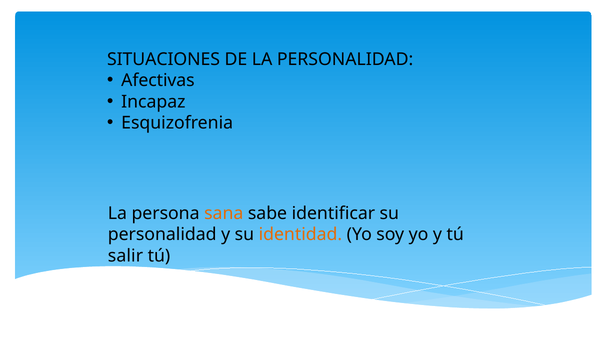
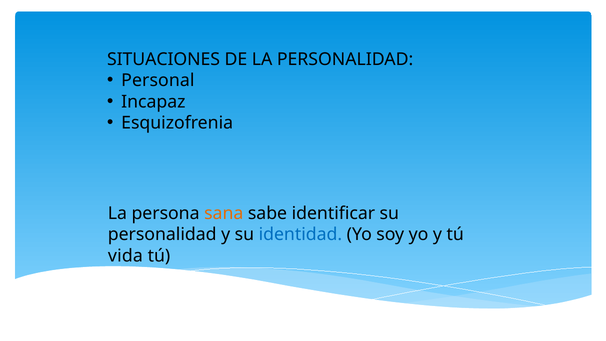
Afectivas: Afectivas -> Personal
identidad colour: orange -> blue
salir: salir -> vida
